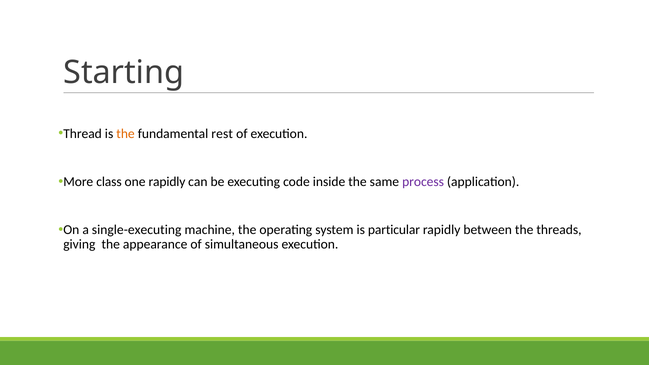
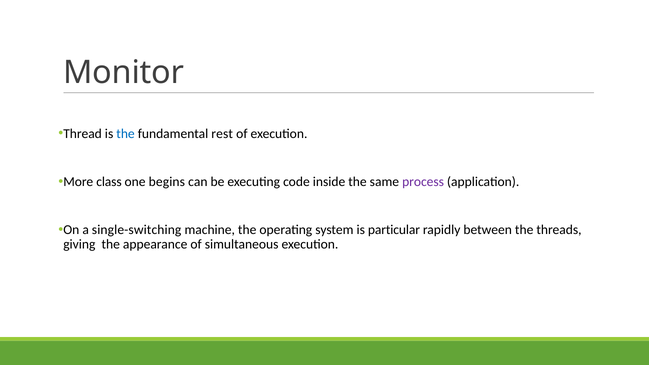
Starting: Starting -> Monitor
the at (126, 134) colour: orange -> blue
one rapidly: rapidly -> begins
single-executing: single-executing -> single-switching
